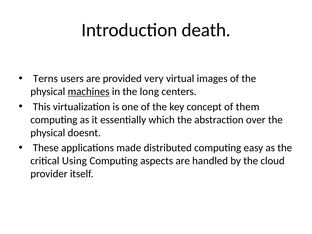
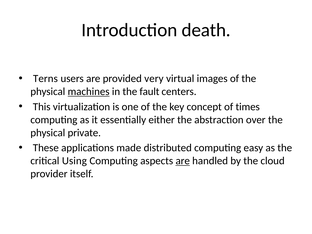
long: long -> fault
them: them -> times
which: which -> either
doesnt: doesnt -> private
are at (183, 161) underline: none -> present
